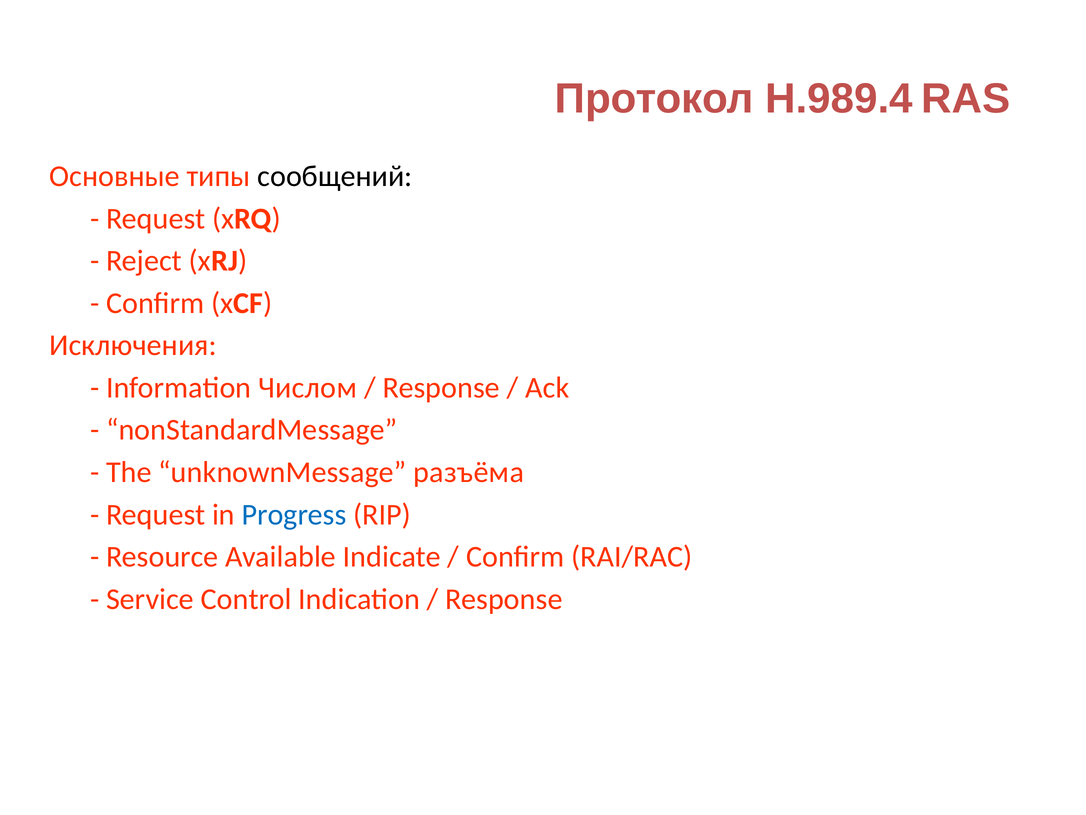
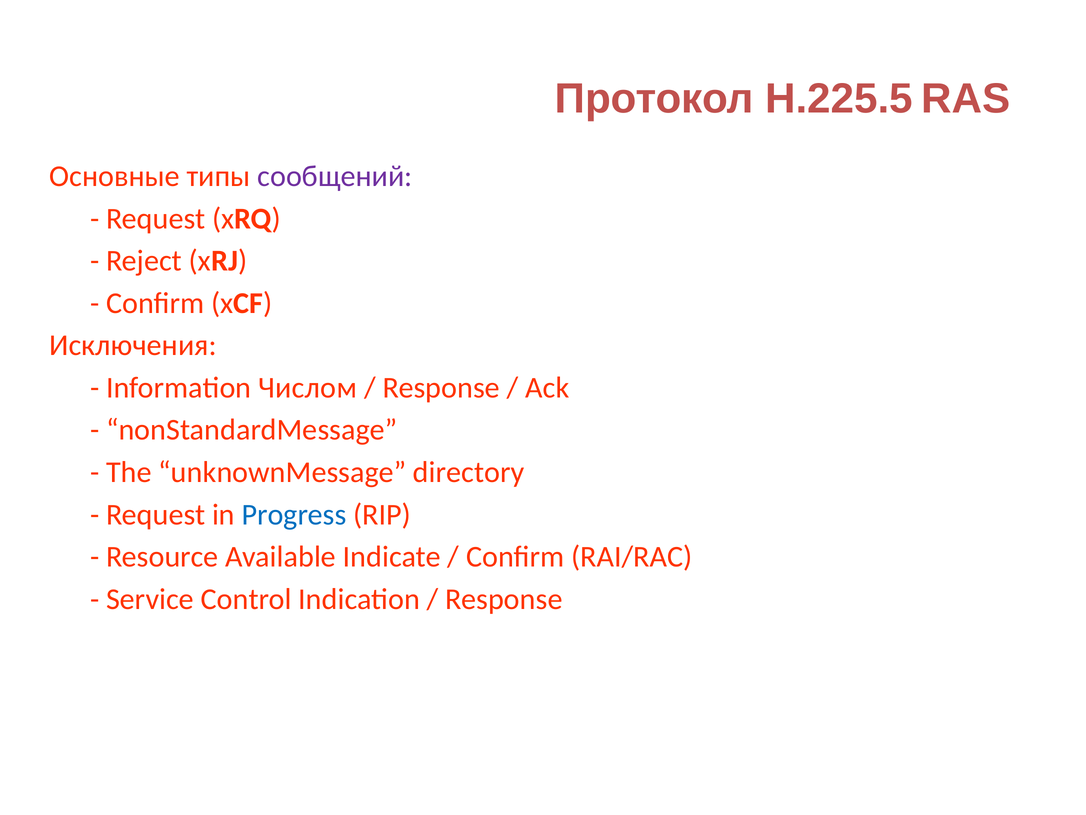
H.989.4: H.989.4 -> H.225.5
сообщений colour: black -> purple
разъёма: разъёма -> directory
